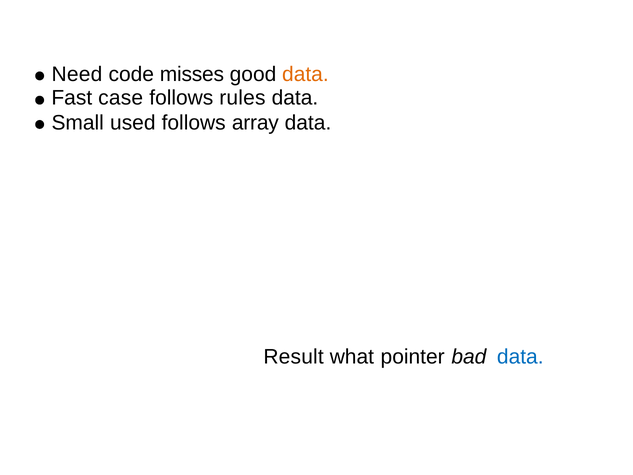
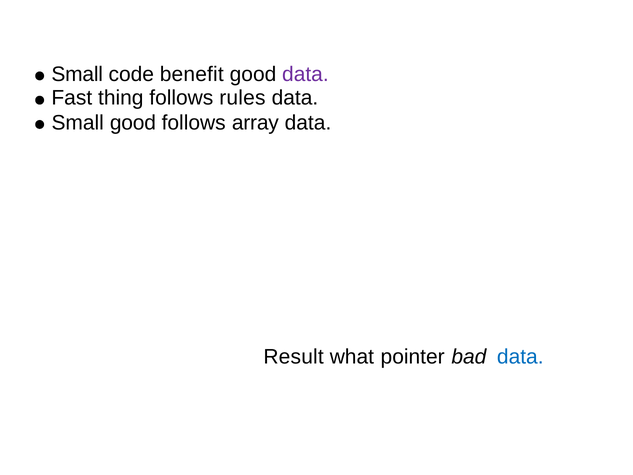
Need at (77, 74): Need -> Small
misses: misses -> benefit
data at (305, 74) colour: orange -> purple
case: case -> thing
Small used: used -> good
